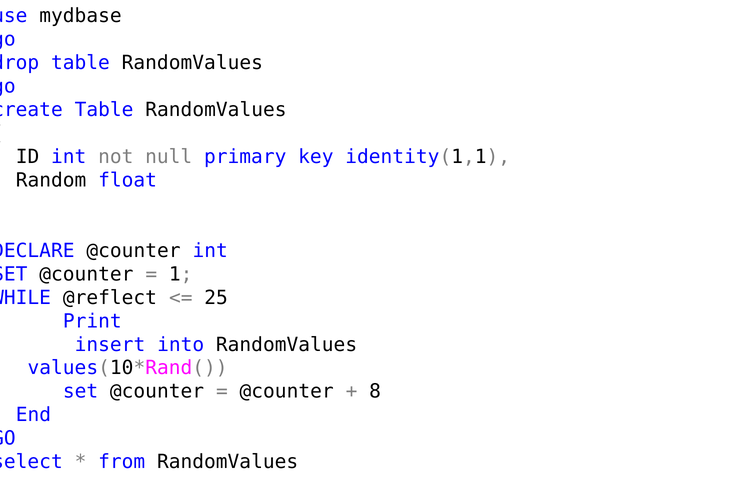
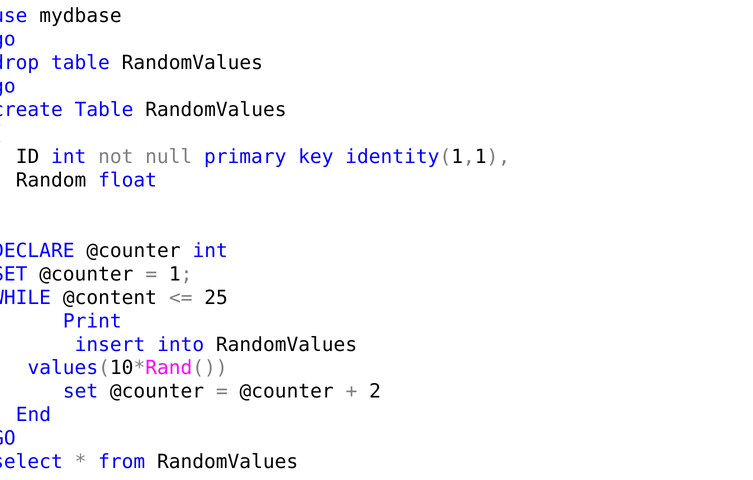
@reflect: @reflect -> @content
8: 8 -> 2
